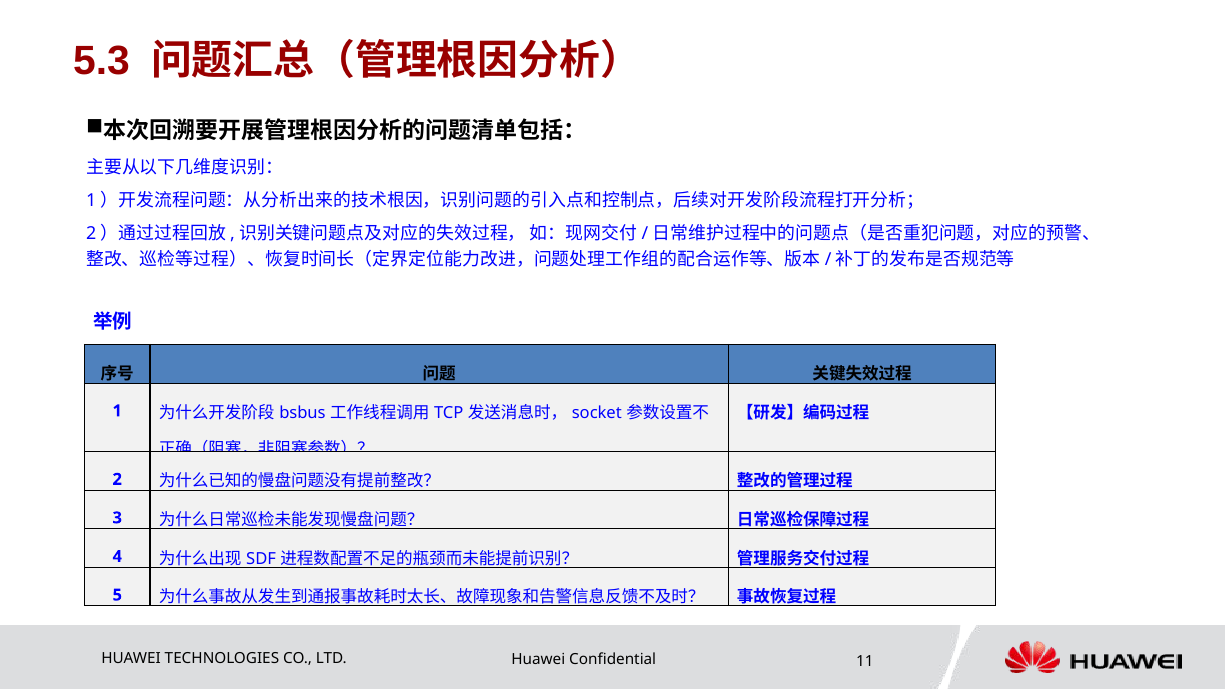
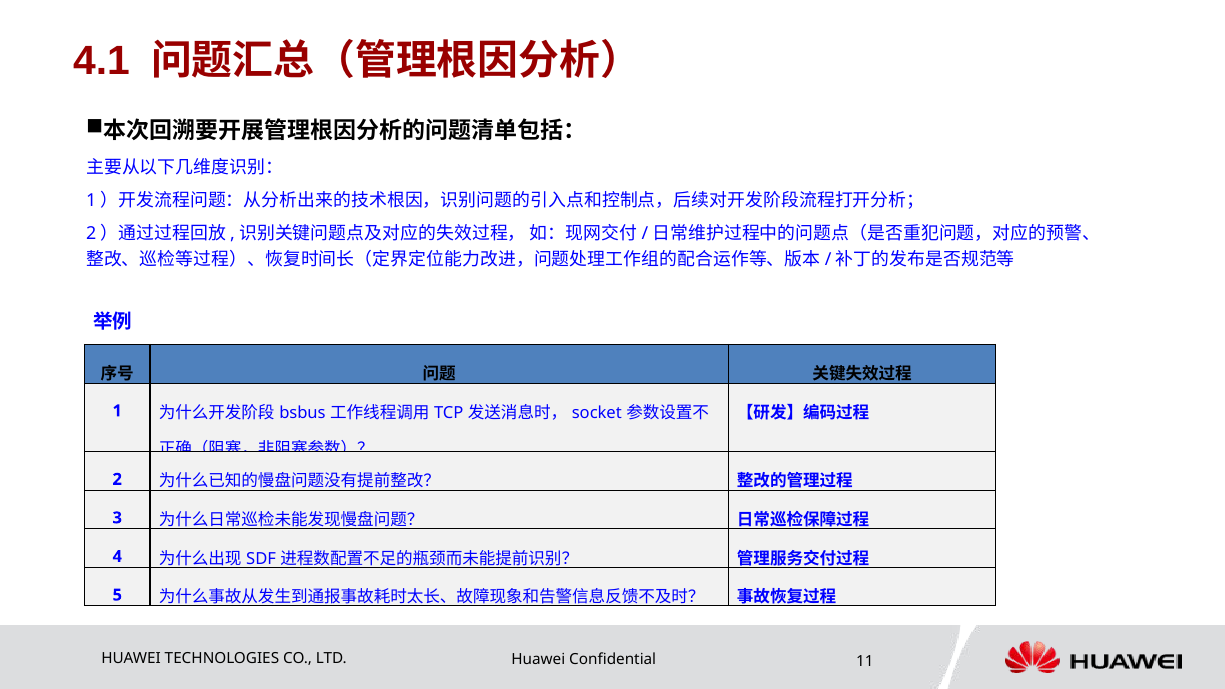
5.3: 5.3 -> 4.1
